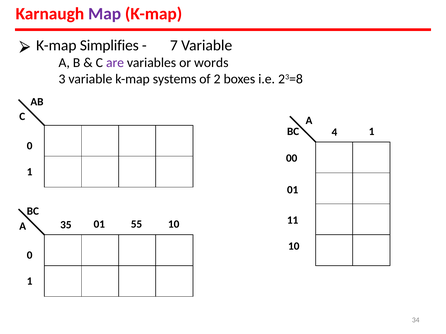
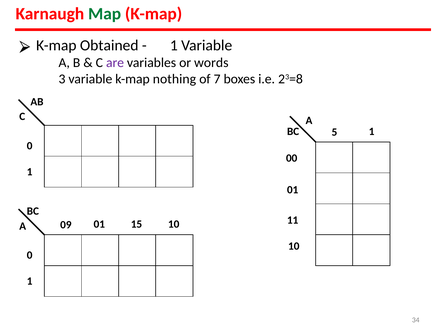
Map colour: purple -> green
Simplifies: Simplifies -> Obtained
7 at (174, 45): 7 -> 1
systems: systems -> nothing
2: 2 -> 7
4: 4 -> 5
55: 55 -> 15
35: 35 -> 09
